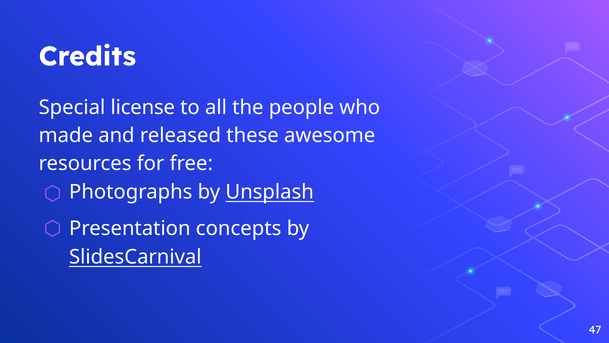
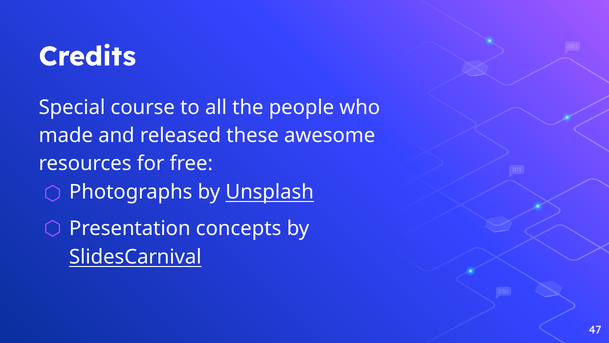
license: license -> course
